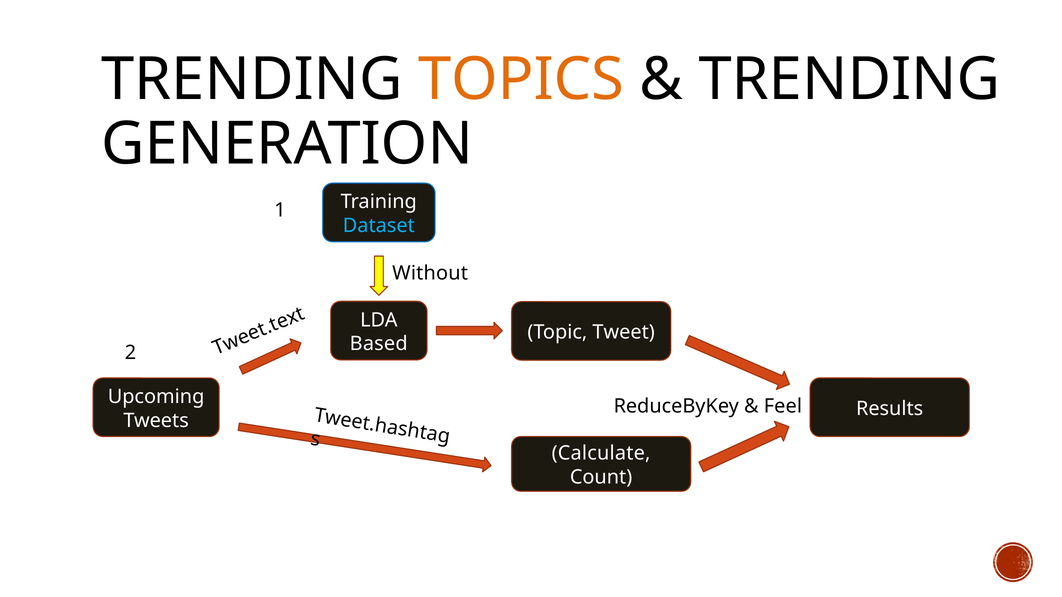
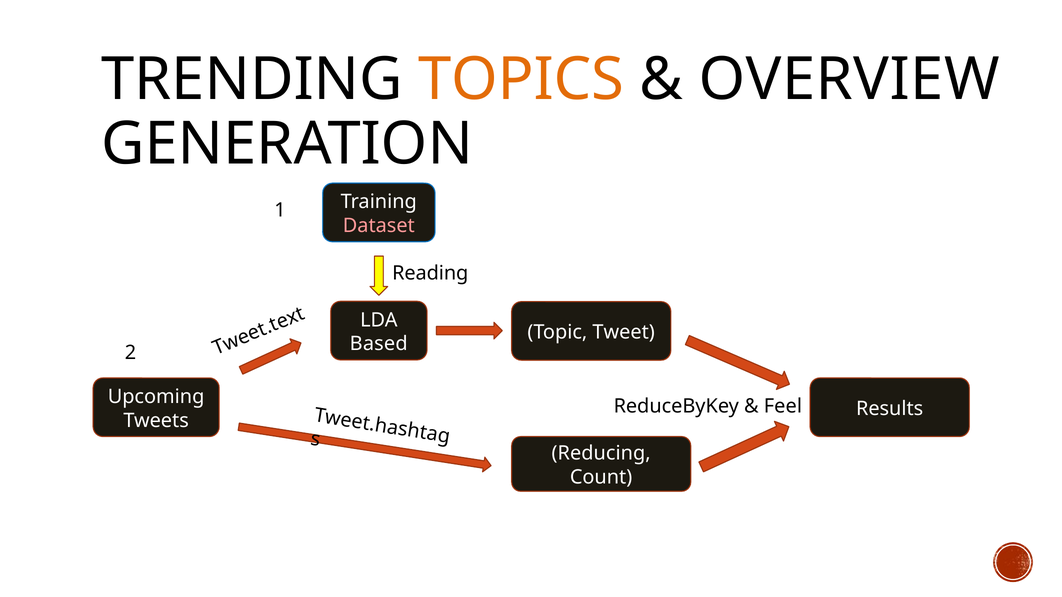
TRENDING at (849, 80): TRENDING -> OVERVIEW
Dataset colour: light blue -> pink
Without: Without -> Reading
Calculate: Calculate -> Reducing
